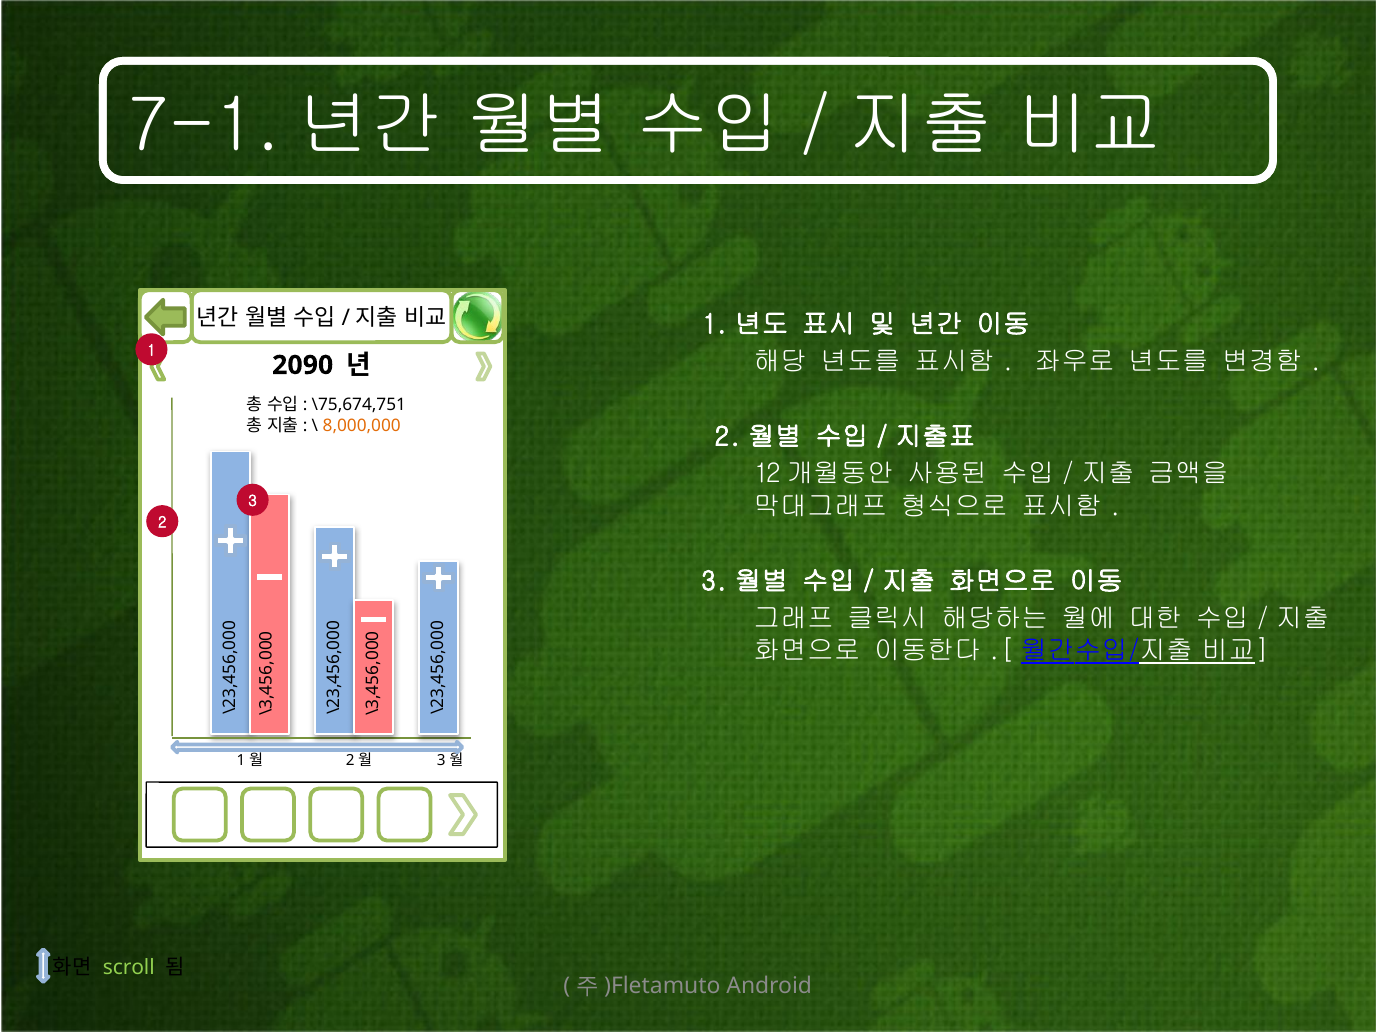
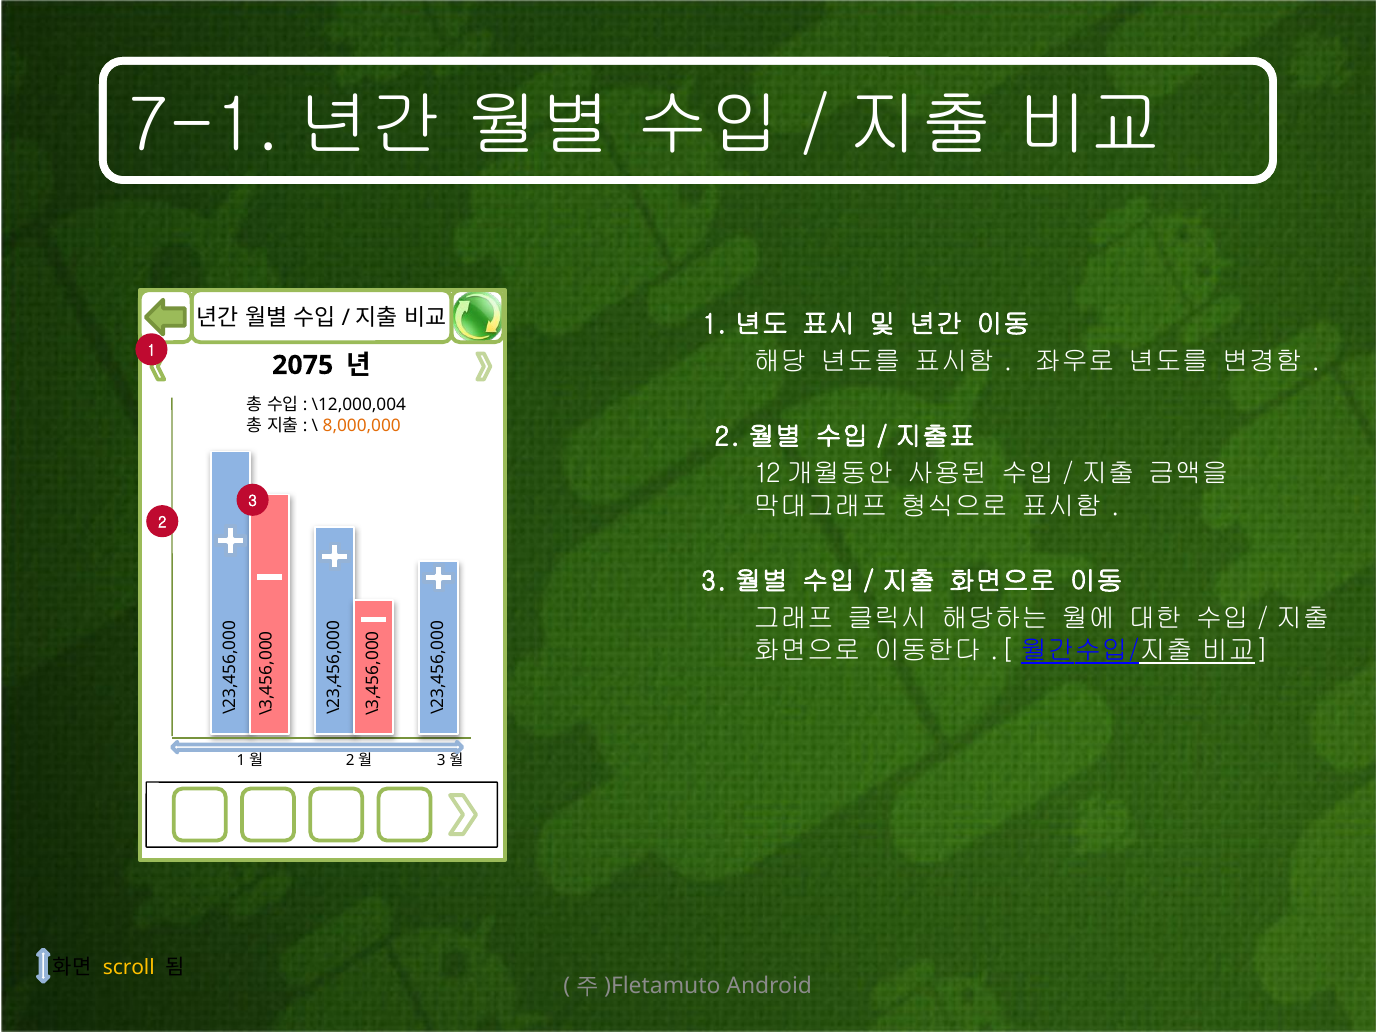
2090: 2090 -> 2075
\75,674,751: \75,674,751 -> \12,000,004
scroll colour: light green -> yellow
